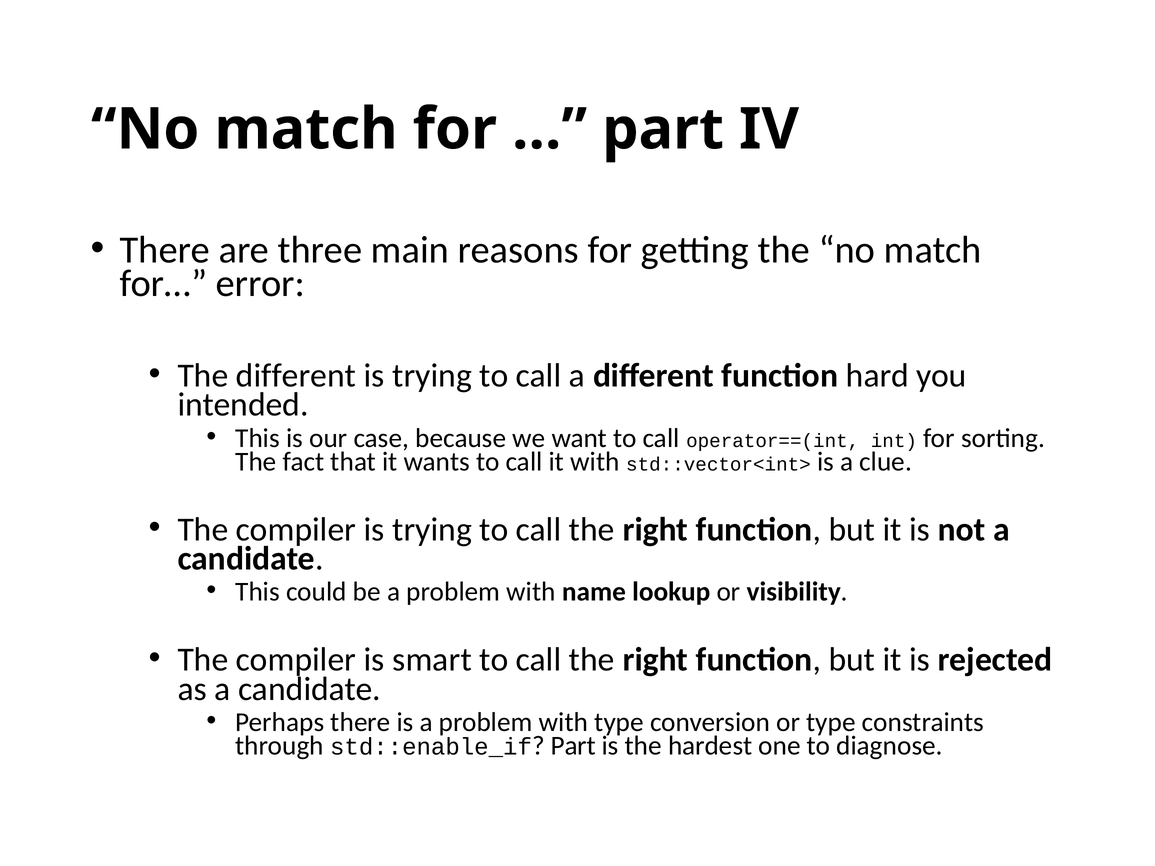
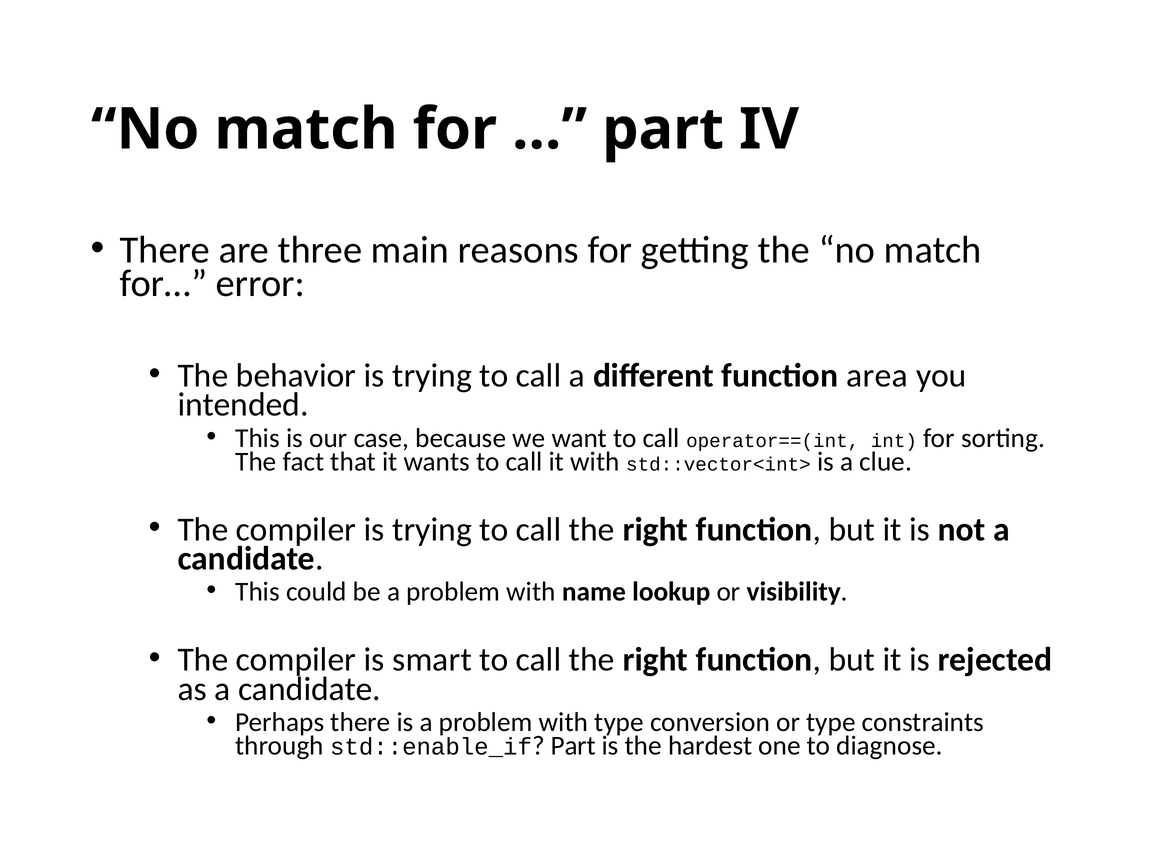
The different: different -> behavior
hard: hard -> area
